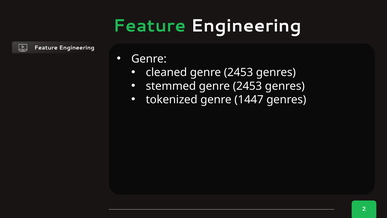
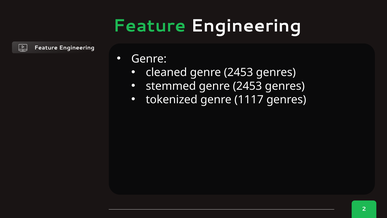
1447: 1447 -> 1117
